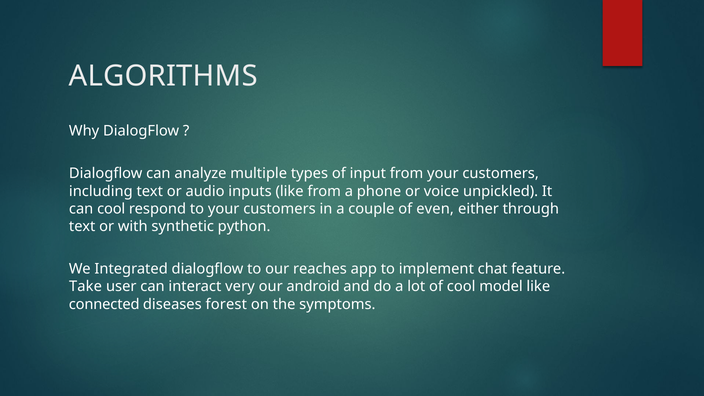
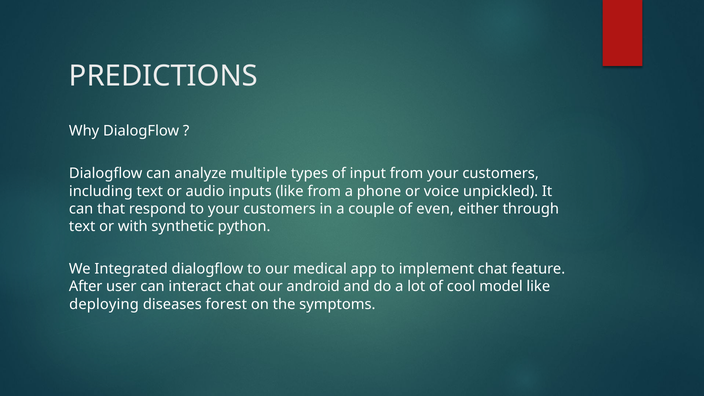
ALGORITHMS: ALGORITHMS -> PREDICTIONS
can cool: cool -> that
reaches: reaches -> medical
Take: Take -> After
interact very: very -> chat
connected: connected -> deploying
